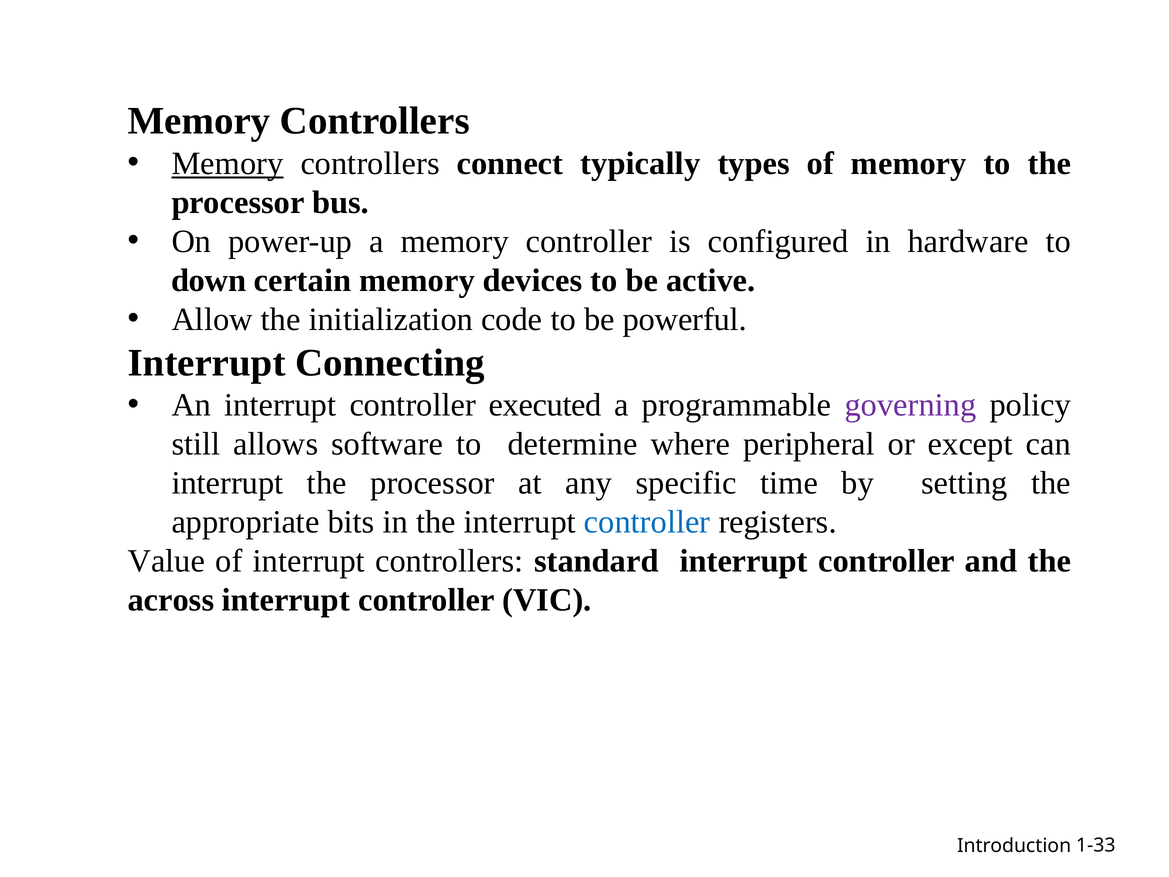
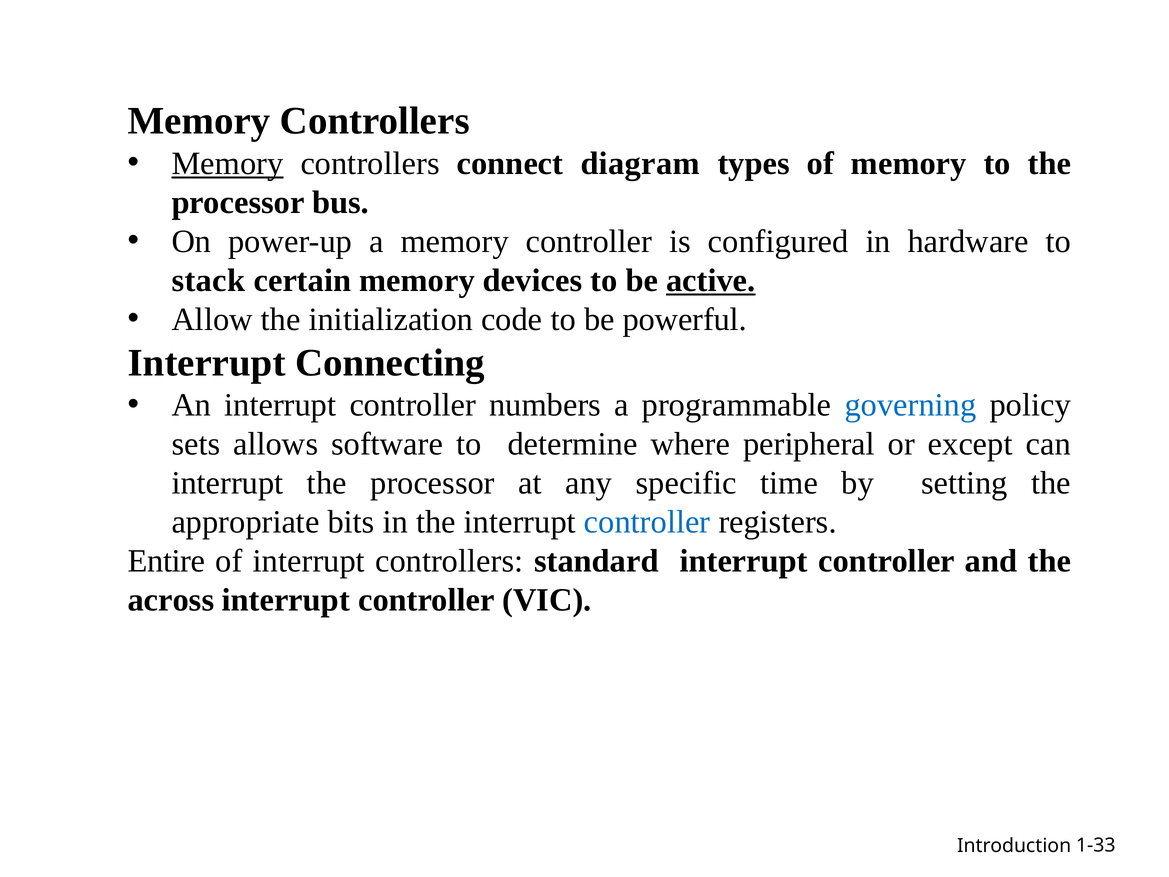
typically: typically -> diagram
down: down -> stack
active underline: none -> present
executed: executed -> numbers
governing colour: purple -> blue
still: still -> sets
Value: Value -> Entire
